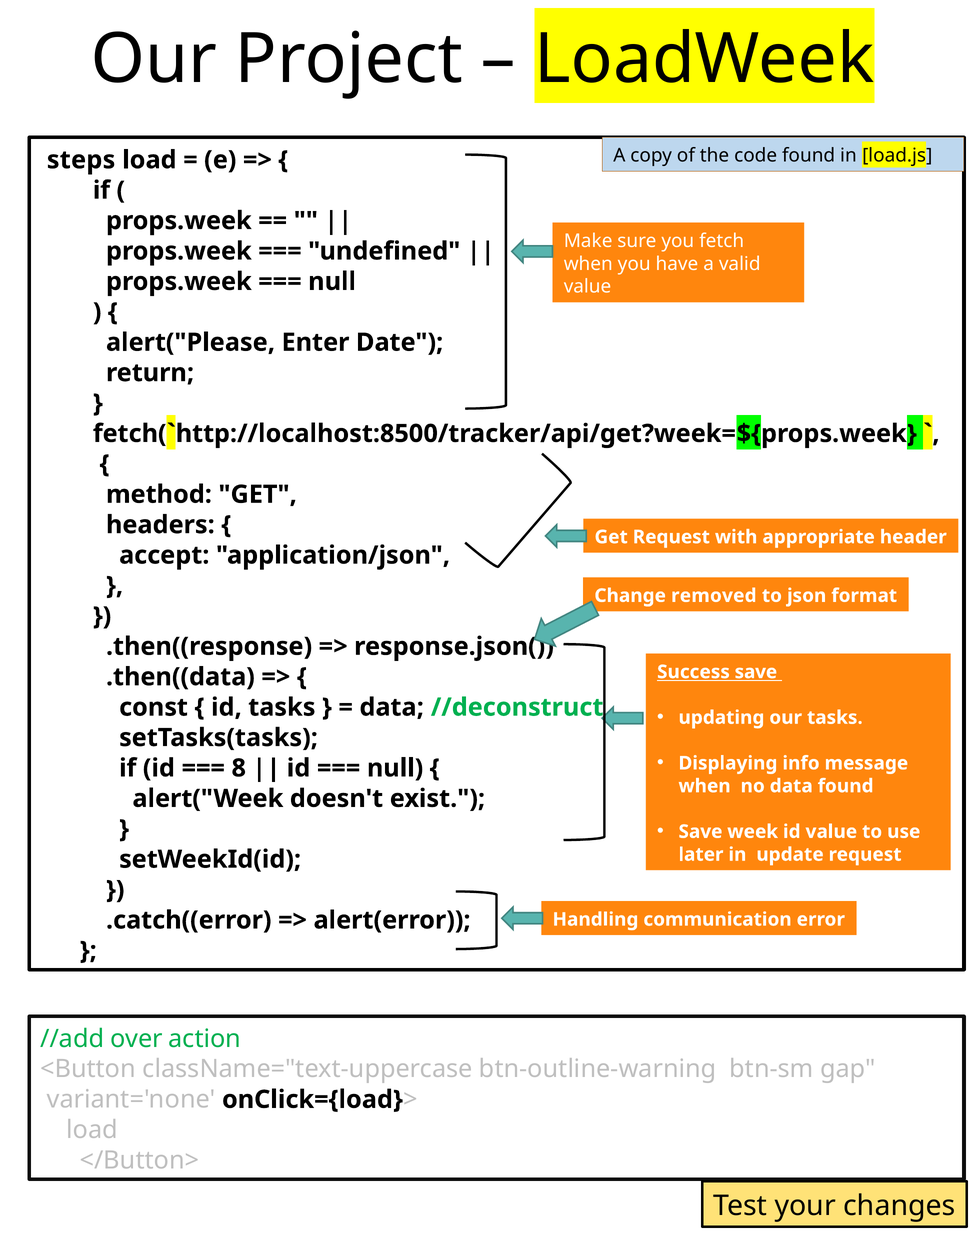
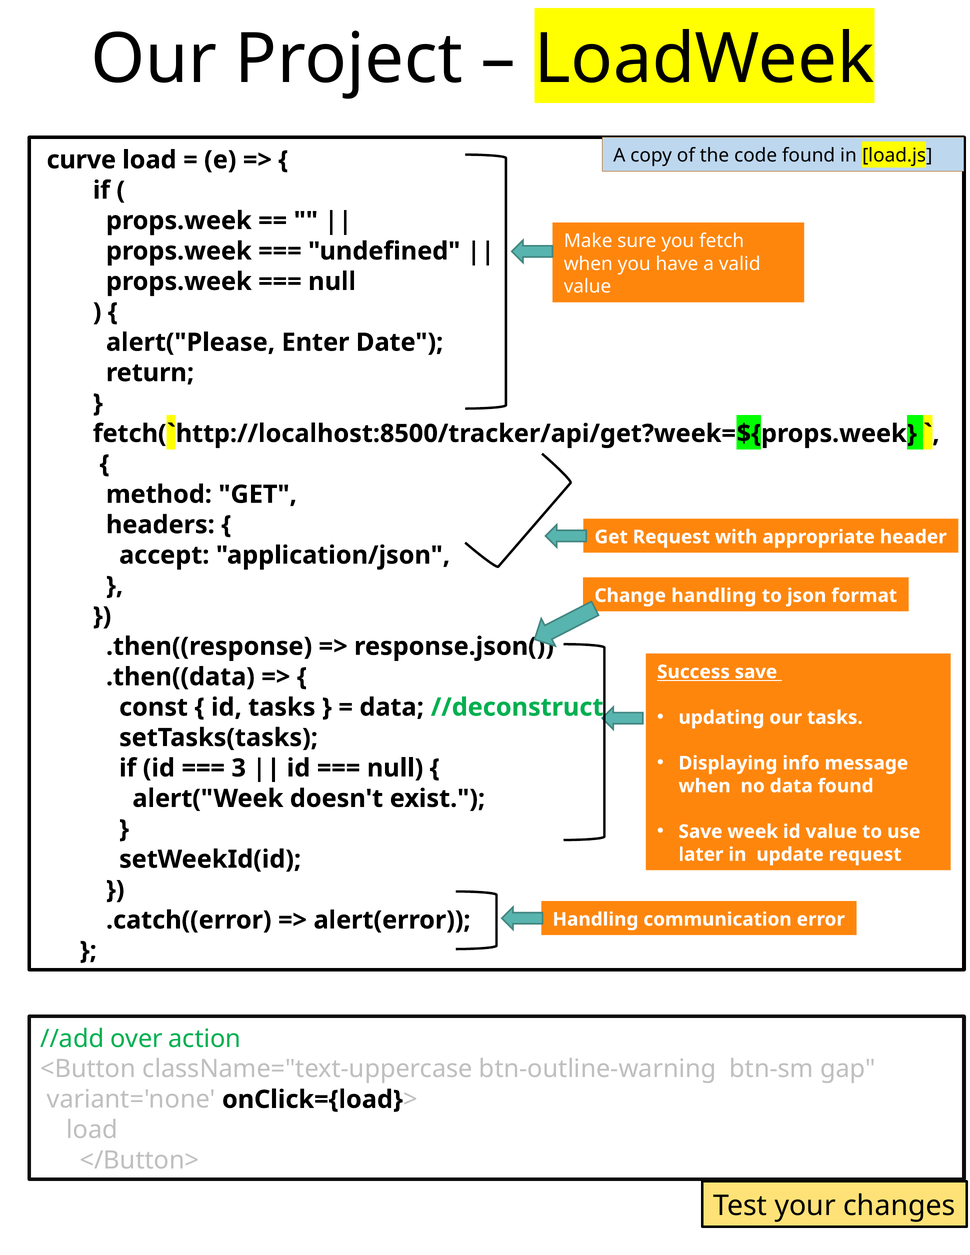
steps: steps -> curve
Change removed: removed -> handling
8: 8 -> 3
